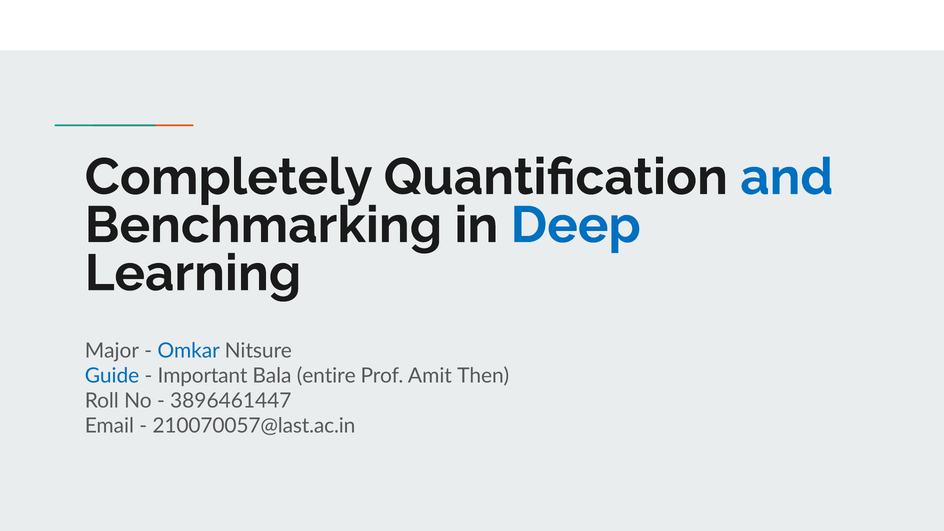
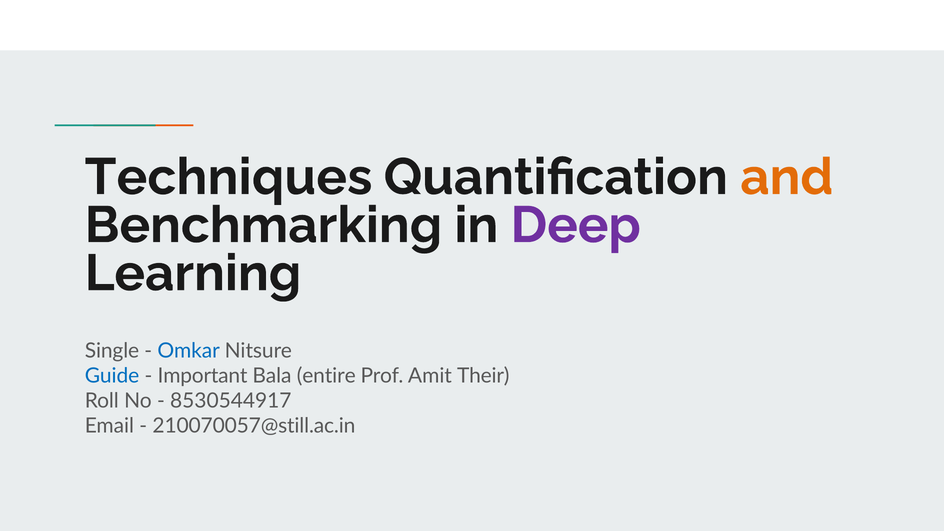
Completely: Completely -> Techniques
and colour: blue -> orange
Deep colour: blue -> purple
Major: Major -> Single
Then: Then -> Their
3896461447: 3896461447 -> 8530544917
210070057@last.ac.in: 210070057@last.ac.in -> 210070057@still.ac.in
